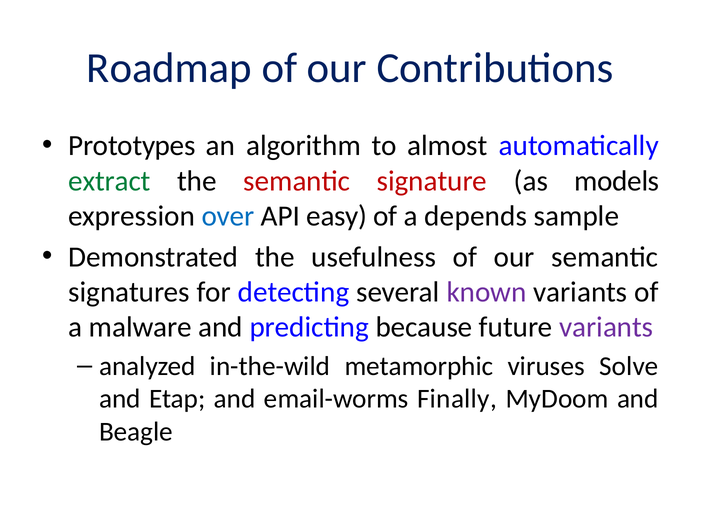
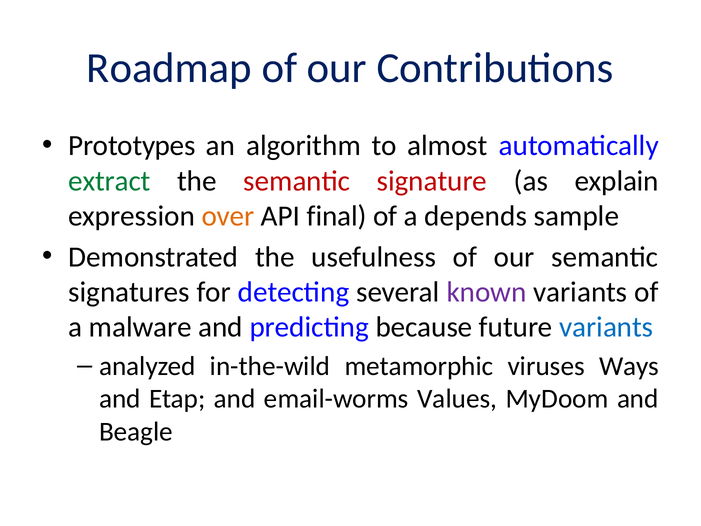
models: models -> explain
over colour: blue -> orange
easy: easy -> final
variants at (606, 327) colour: purple -> blue
Solve: Solve -> Ways
Finally: Finally -> Values
